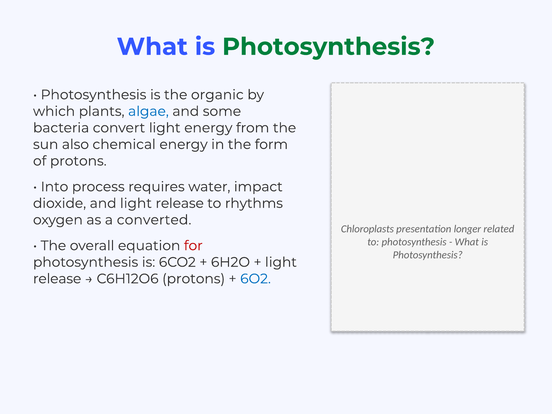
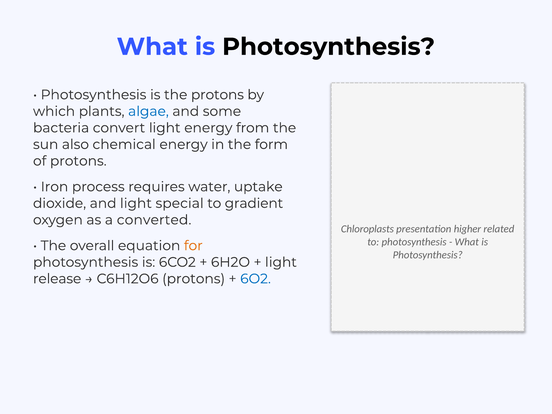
Photosynthesis at (329, 47) colour: green -> black
the organic: organic -> protons
Into: Into -> Iron
impact: impact -> uptake
and light release: release -> special
rhythms: rhythms -> gradient
longer: longer -> higher
for colour: red -> orange
